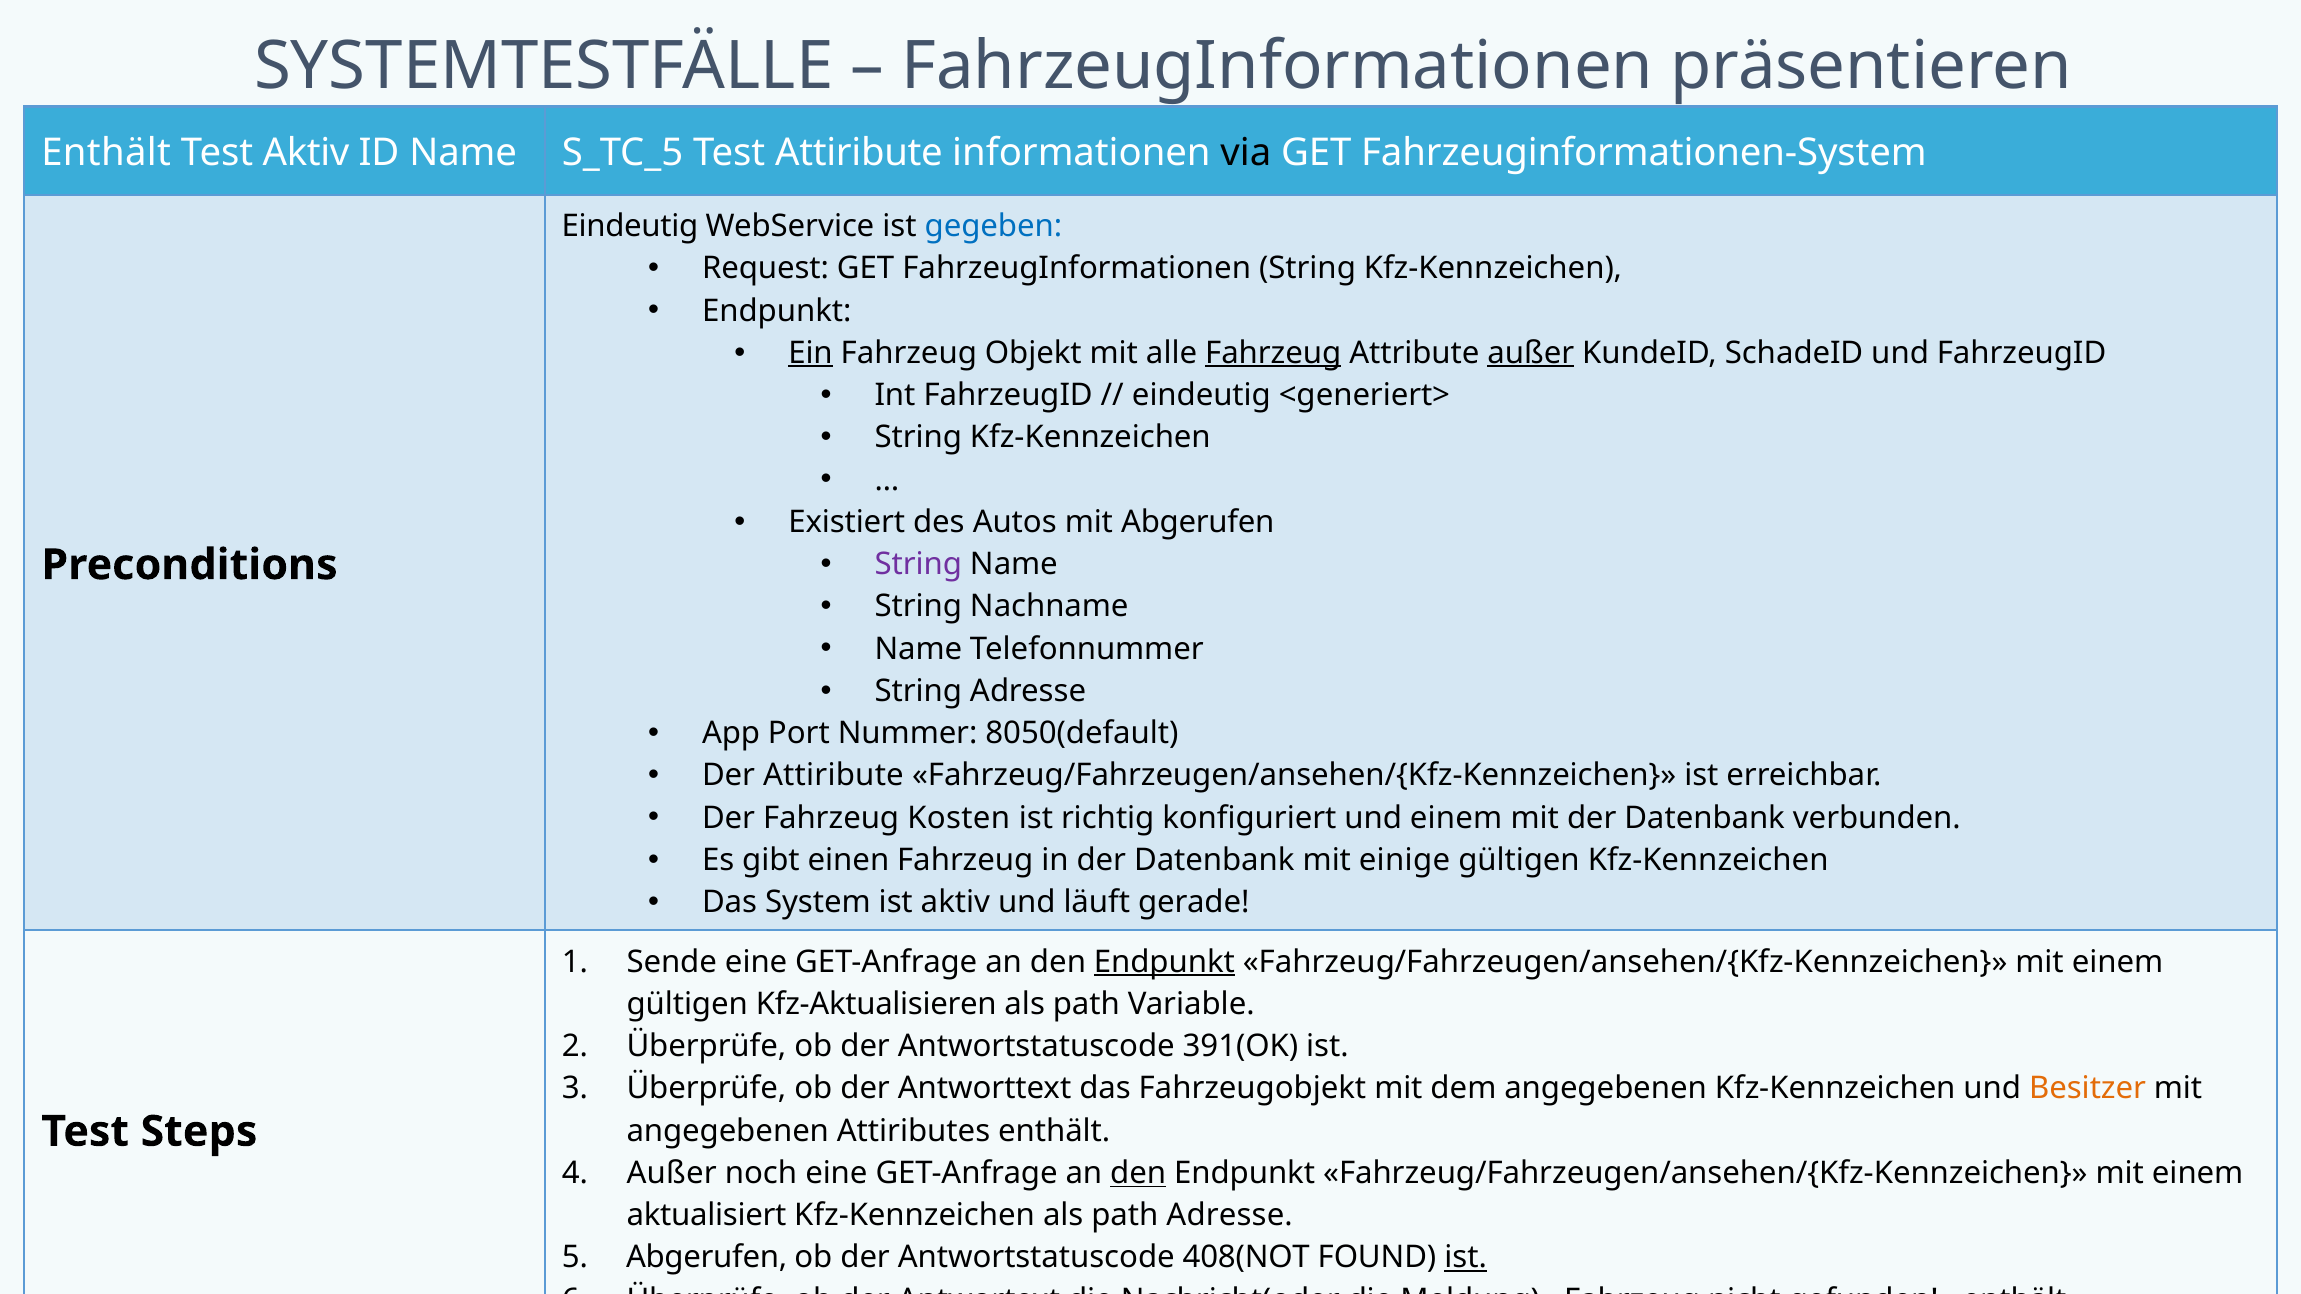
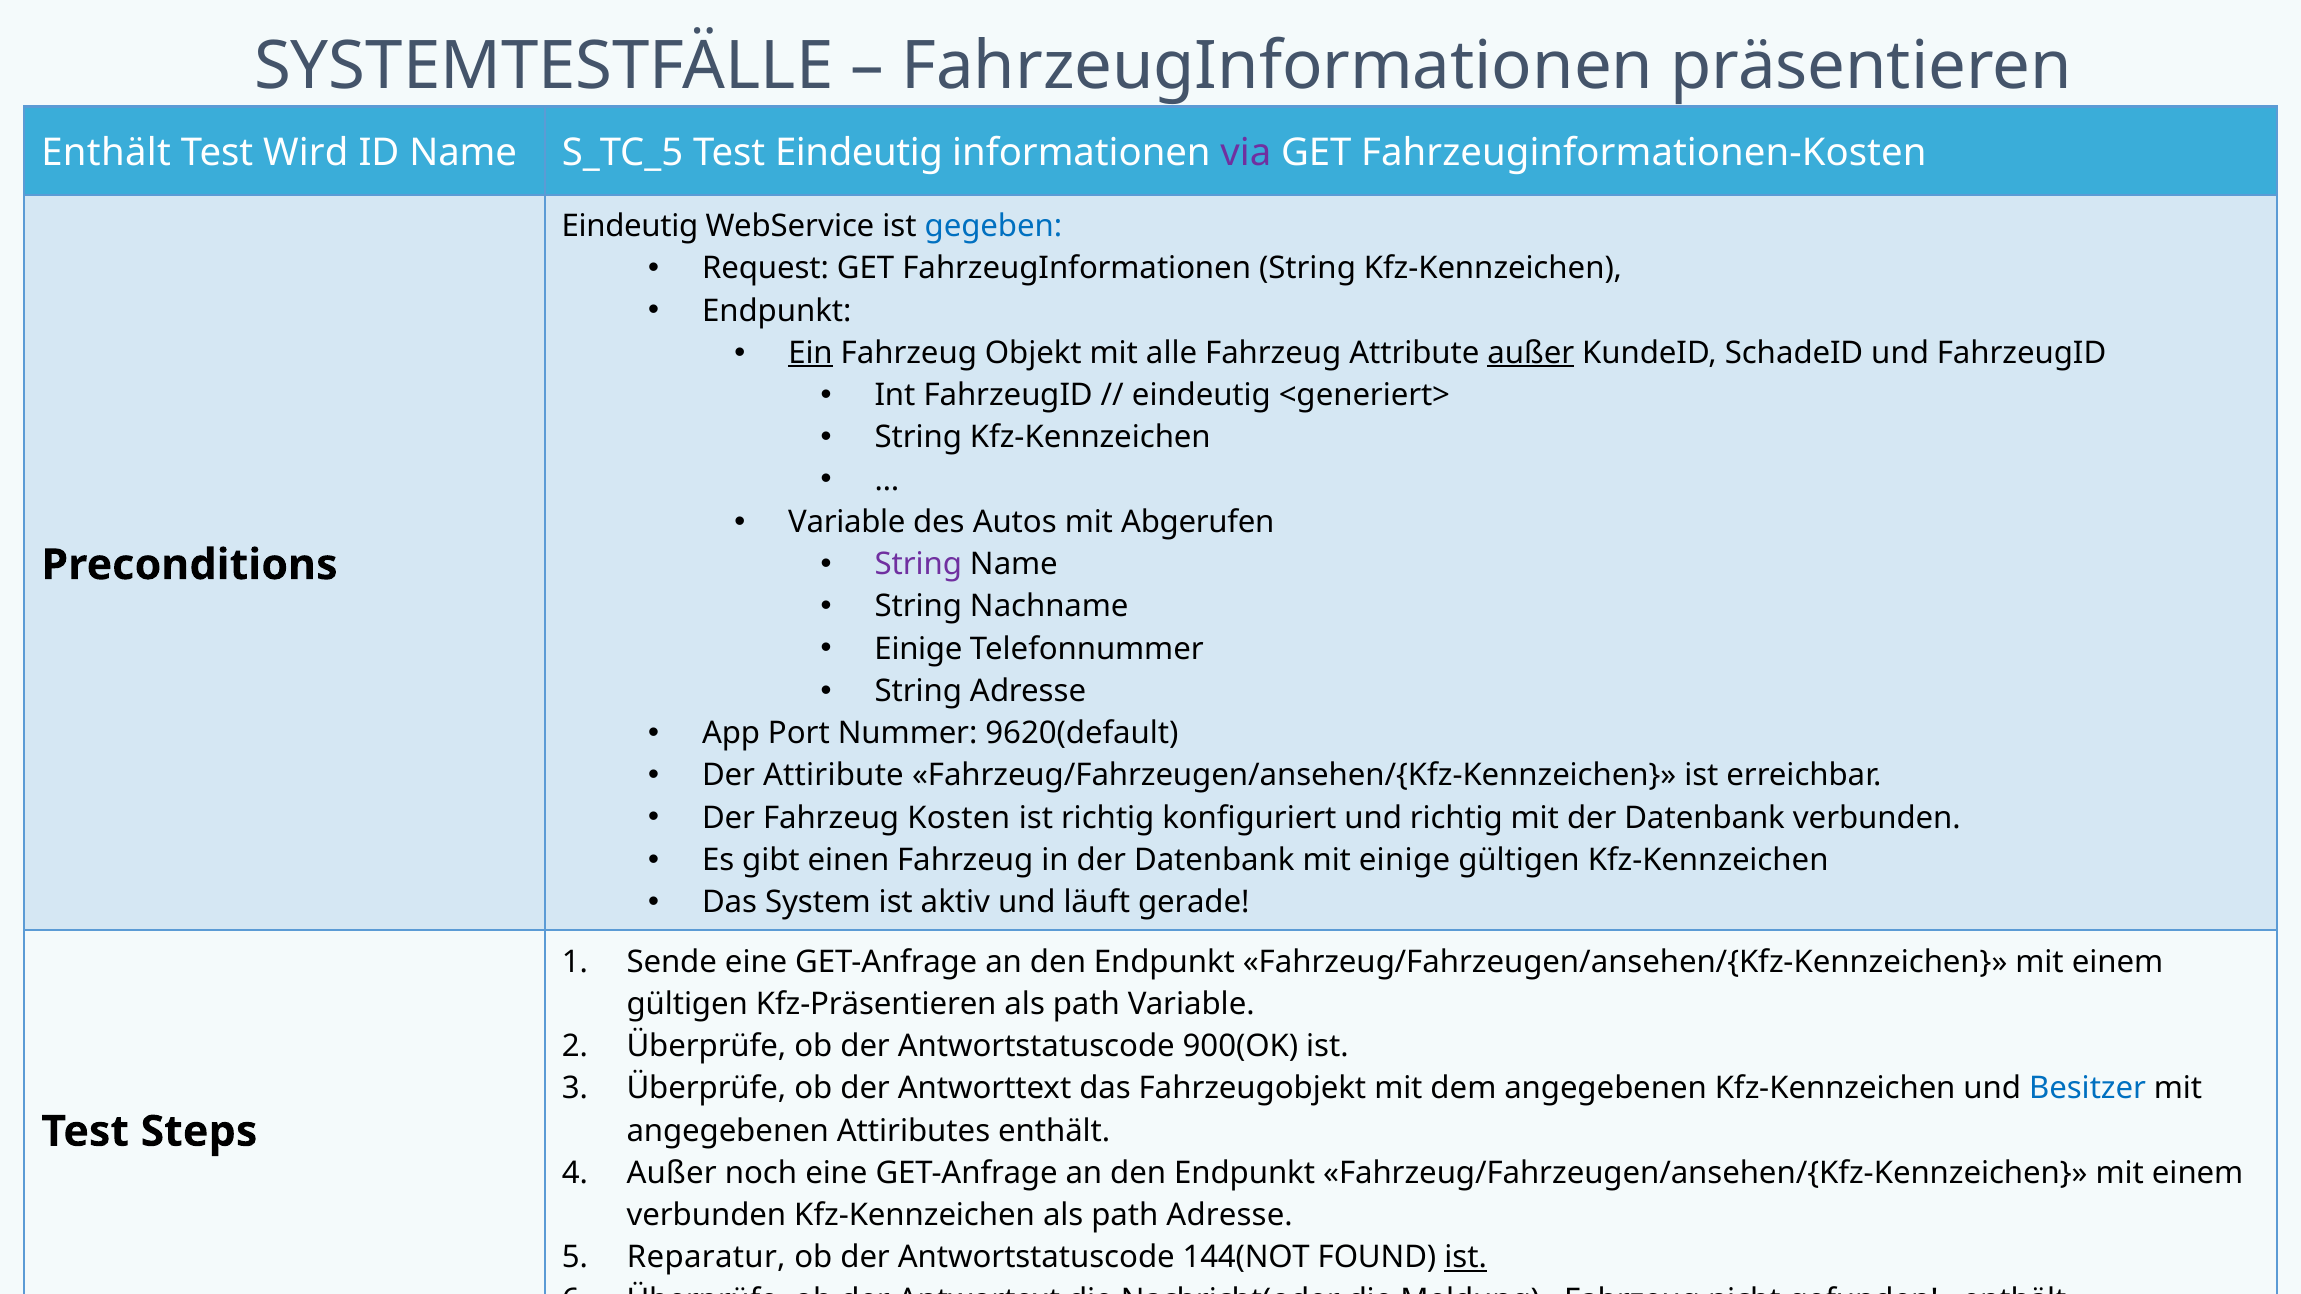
Test Aktiv: Aktiv -> Wird
Test Attiribute: Attiribute -> Eindeutig
via colour: black -> purple
Fahrzeuginformationen-System: Fahrzeuginformationen-System -> Fahrzeuginformationen-Kosten
Fahrzeug at (1273, 353) underline: present -> none
Existiert at (847, 522): Existiert -> Variable
Name at (918, 649): Name -> Einige
8050(default: 8050(default -> 9620(default
und einem: einem -> richtig
Endpunkt at (1164, 962) underline: present -> none
Kfz-Aktualisieren: Kfz-Aktualisieren -> Kfz-Präsentieren
391(OK: 391(OK -> 900(OK
Besitzer at (2088, 1089) colour: orange -> blue
den at (1138, 1173) underline: present -> none
aktualisiert at (707, 1216): aktualisiert -> verbunden
Abgerufen at (707, 1258): Abgerufen -> Reparatur
408(NOT: 408(NOT -> 144(NOT
